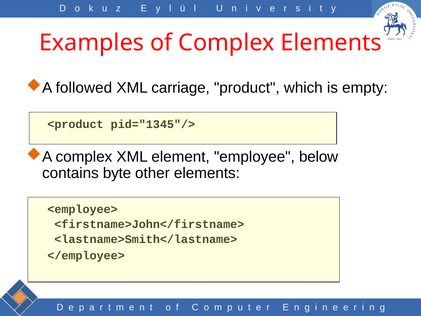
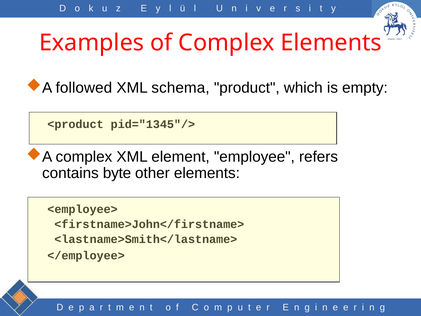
carriage: carriage -> schema
below: below -> refers
